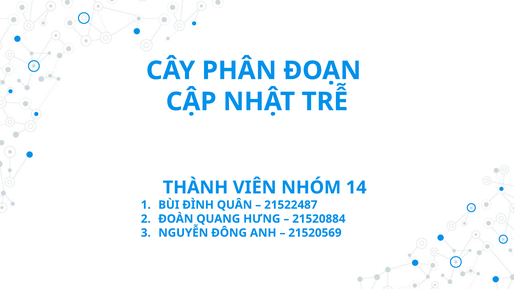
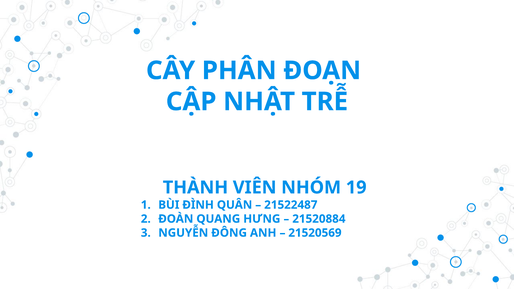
14: 14 -> 19
